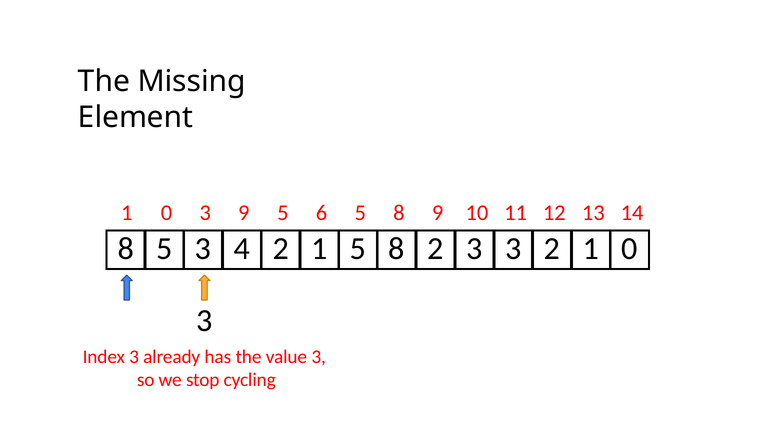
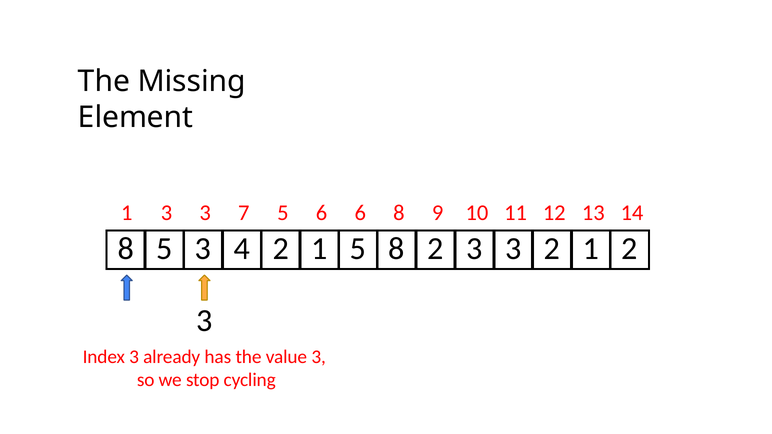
0 at (166, 213): 0 -> 3
3 9: 9 -> 7
6 5: 5 -> 6
2 1 0: 0 -> 2
